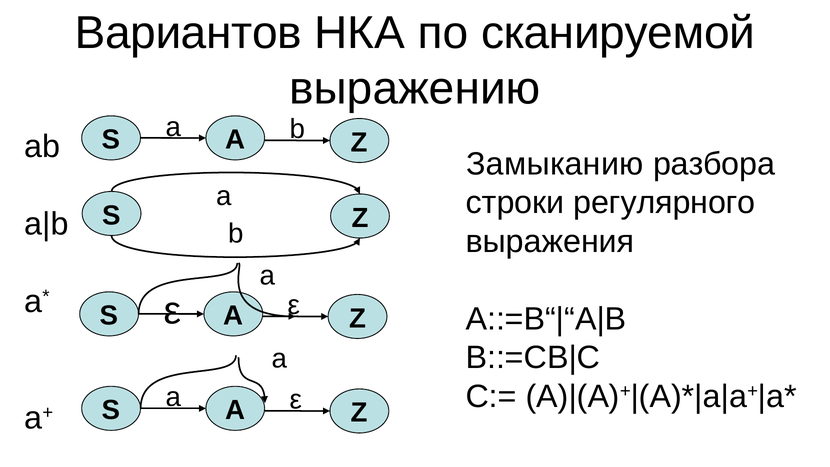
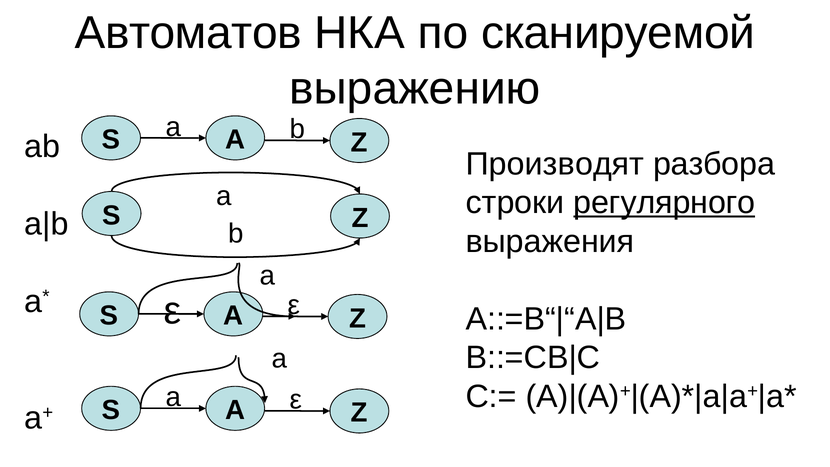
Вариантов: Вариантов -> Автоматов
Замыканию: Замыканию -> Производят
регулярного underline: none -> present
